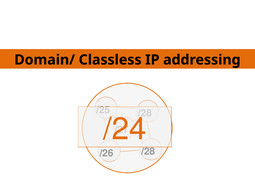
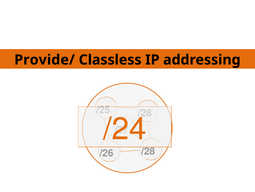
Domain/: Domain/ -> Provide/
